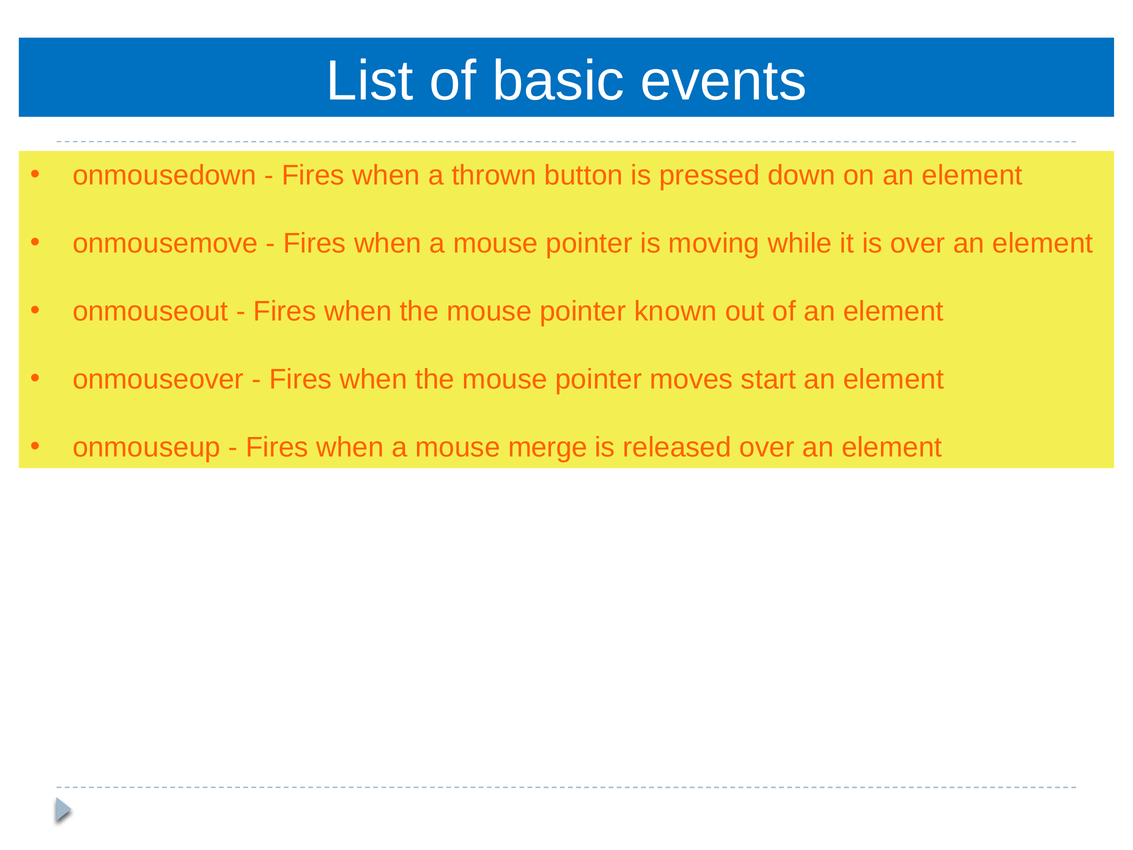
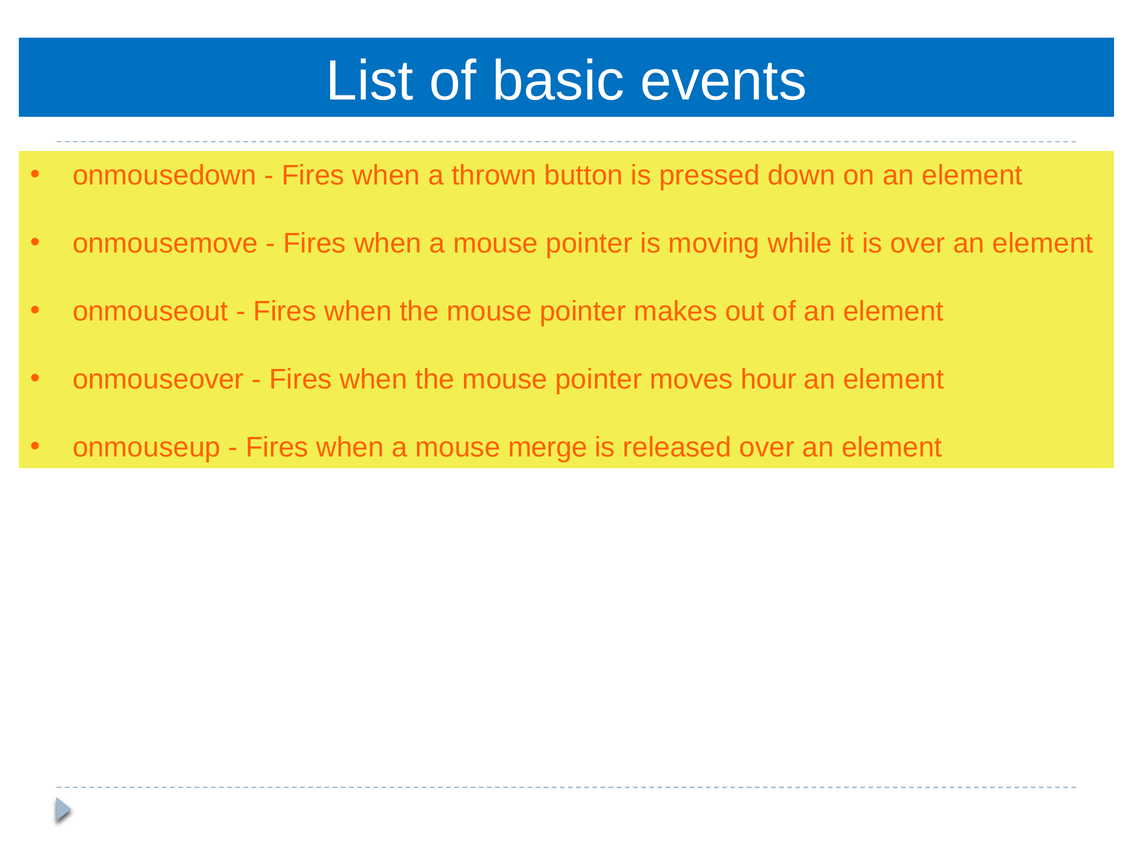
known: known -> makes
start: start -> hour
